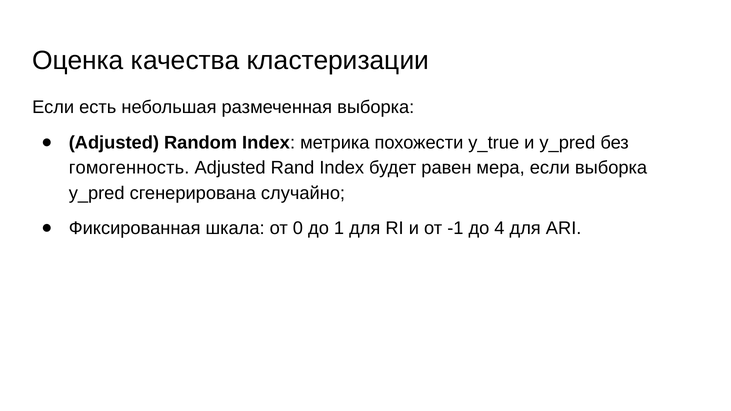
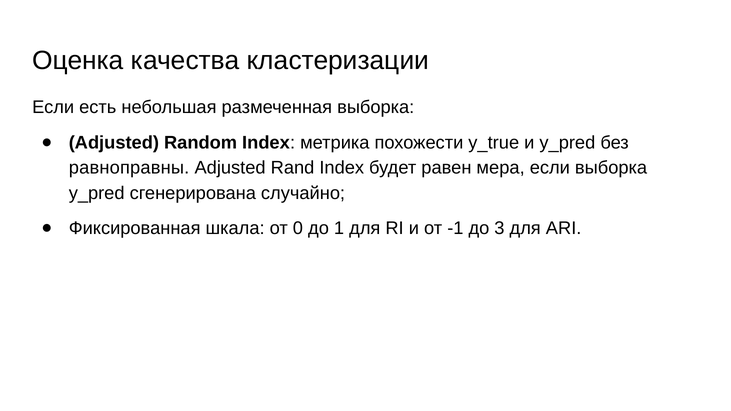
гомогенность: гомогенность -> равноправны
4: 4 -> 3
